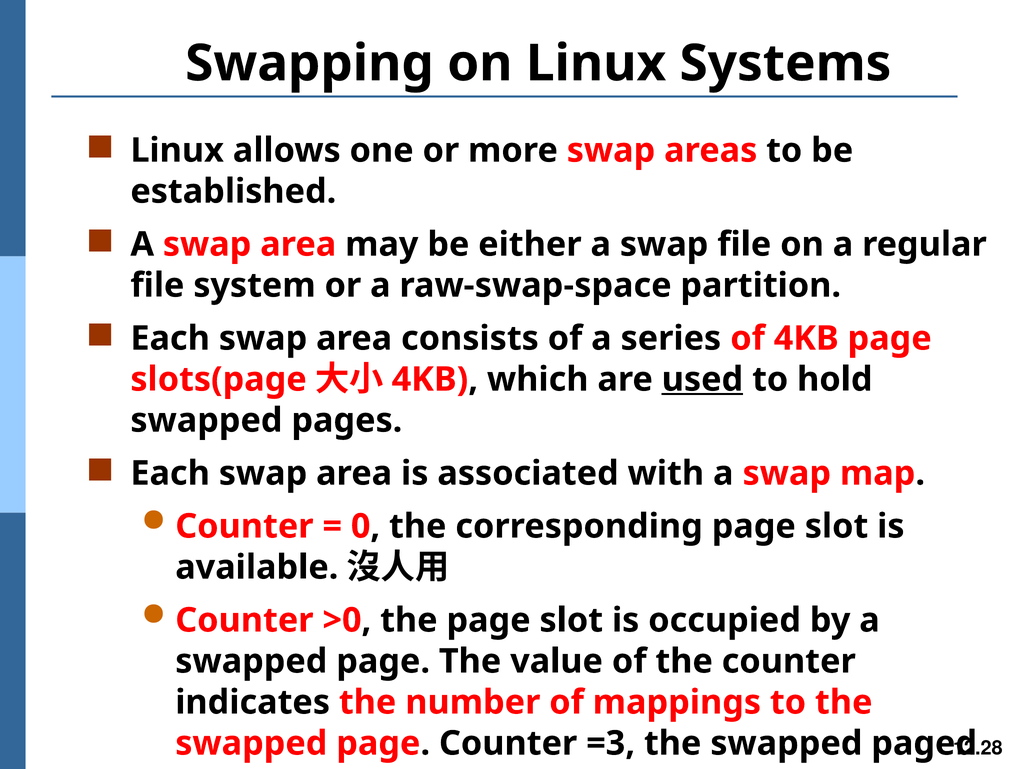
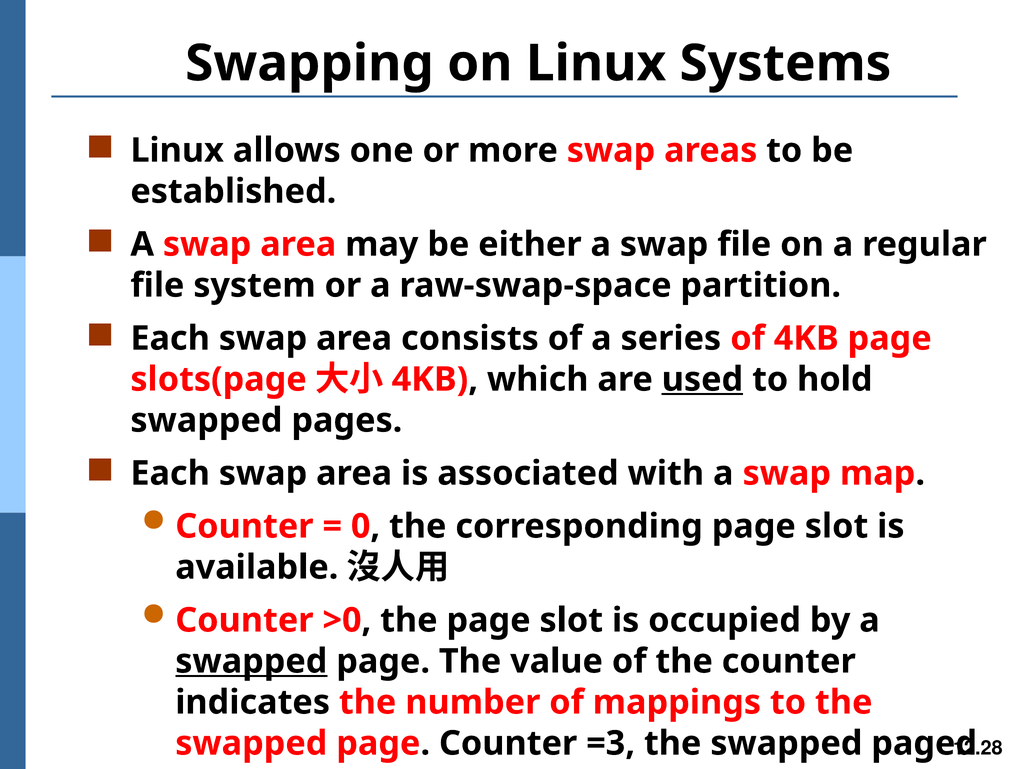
swapped at (251, 662) underline: none -> present
